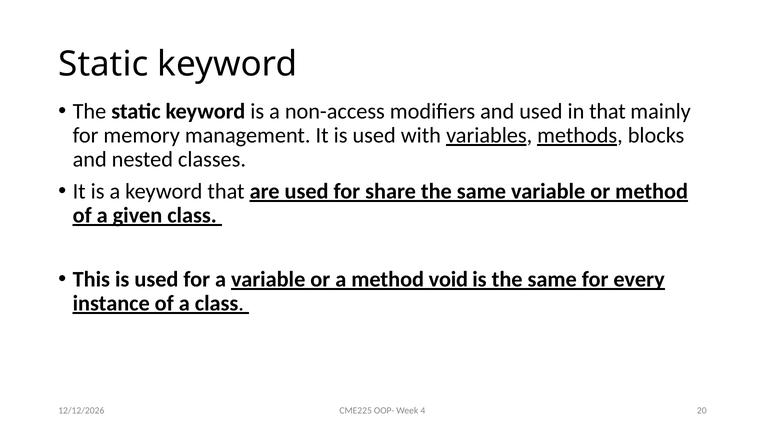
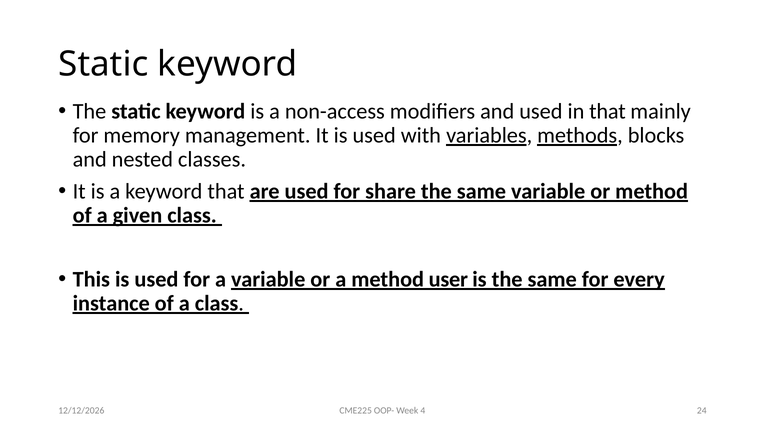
void: void -> user
20: 20 -> 24
